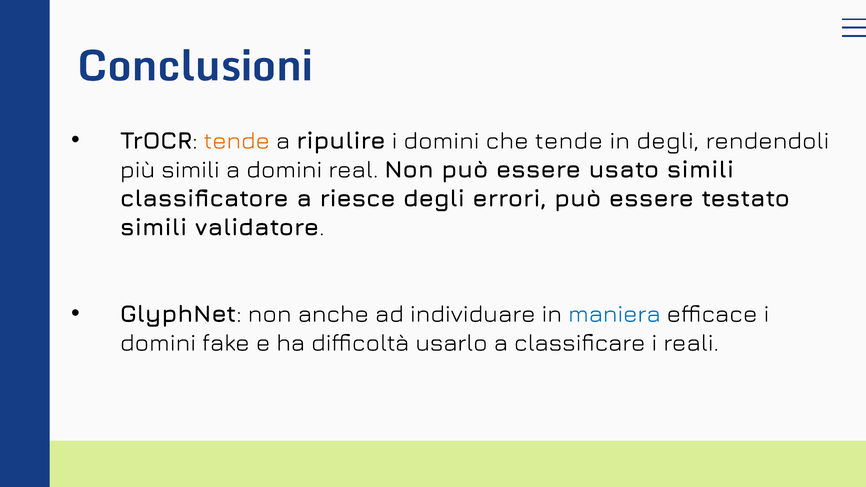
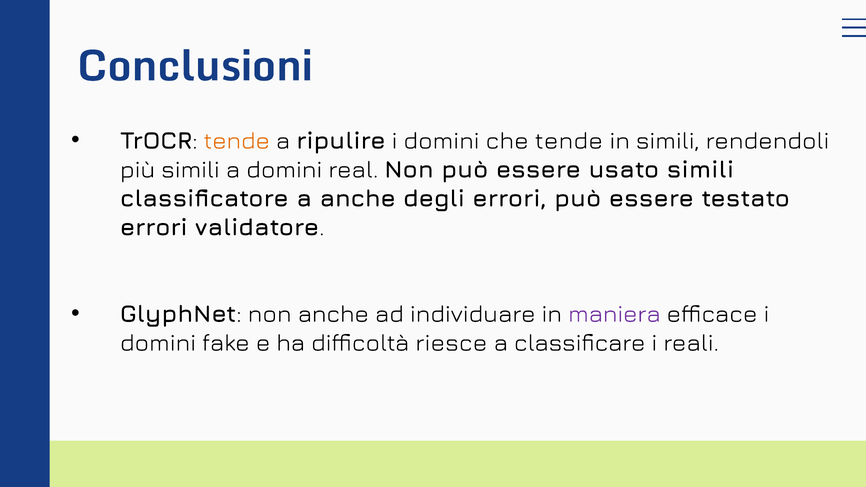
in degli: degli -> simili
a riesce: riesce -> anche
simili at (154, 227): simili -> errori
maniera colour: blue -> purple
usarlo: usarlo -> riesce
